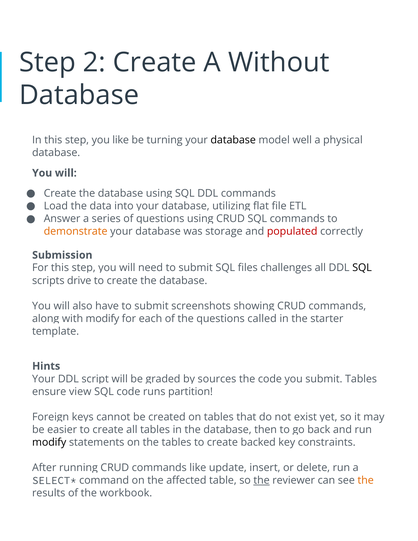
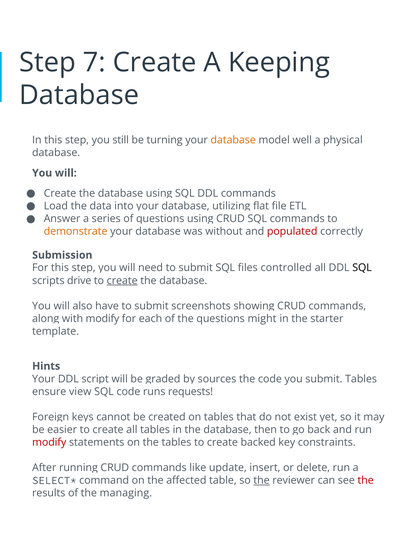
2: 2 -> 7
Without: Without -> Keeping
you like: like -> still
database at (233, 140) colour: black -> orange
storage: storage -> without
challenges: challenges -> controlled
create at (122, 280) underline: none -> present
called: called -> might
partition: partition -> requests
modify at (49, 442) colour: black -> red
the at (366, 480) colour: orange -> red
workbook: workbook -> managing
